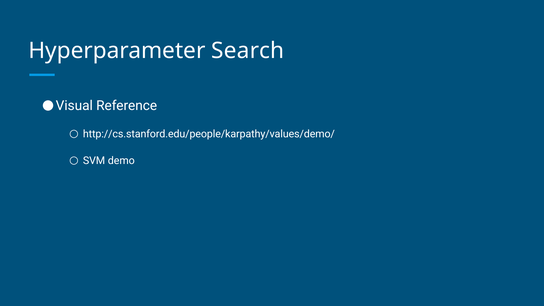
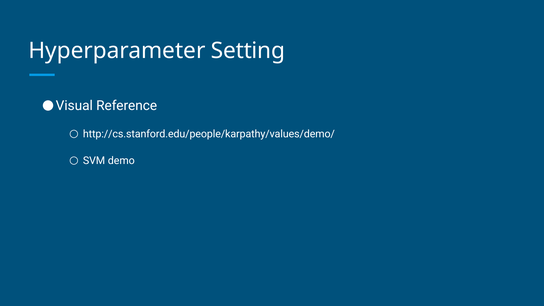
Search: Search -> Setting
